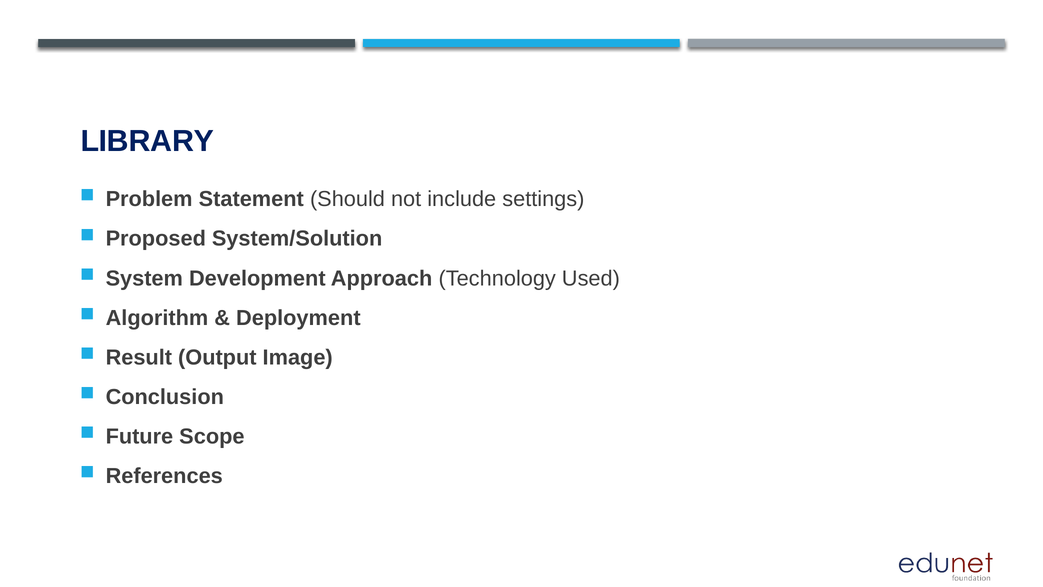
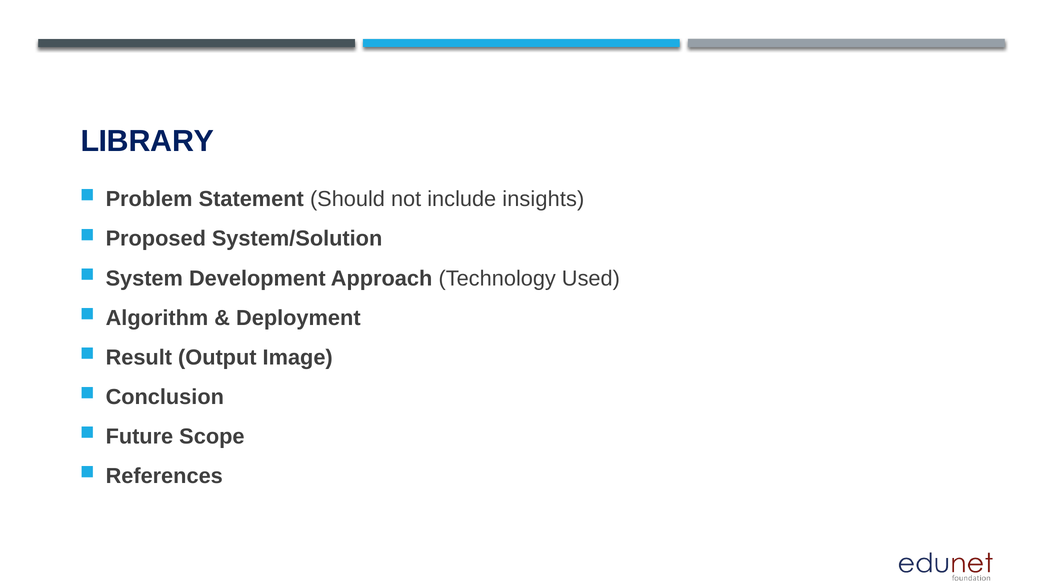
settings: settings -> insights
